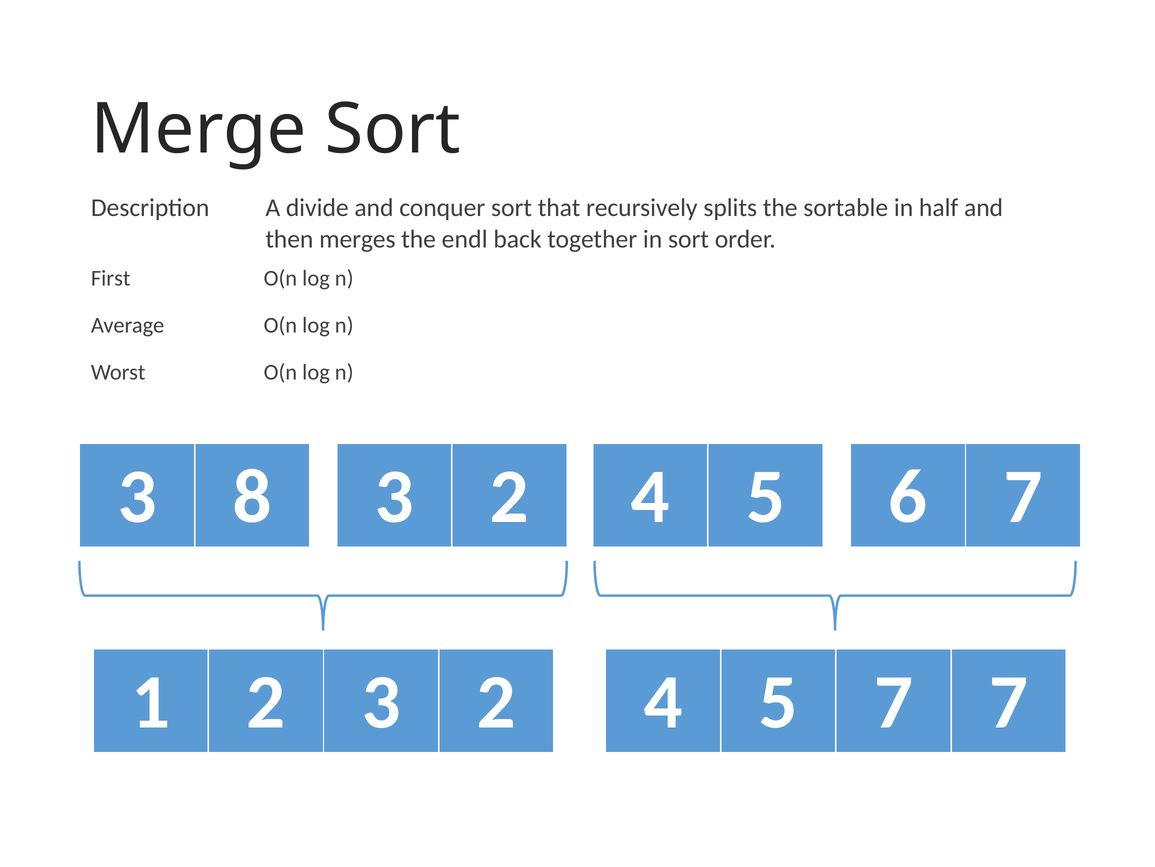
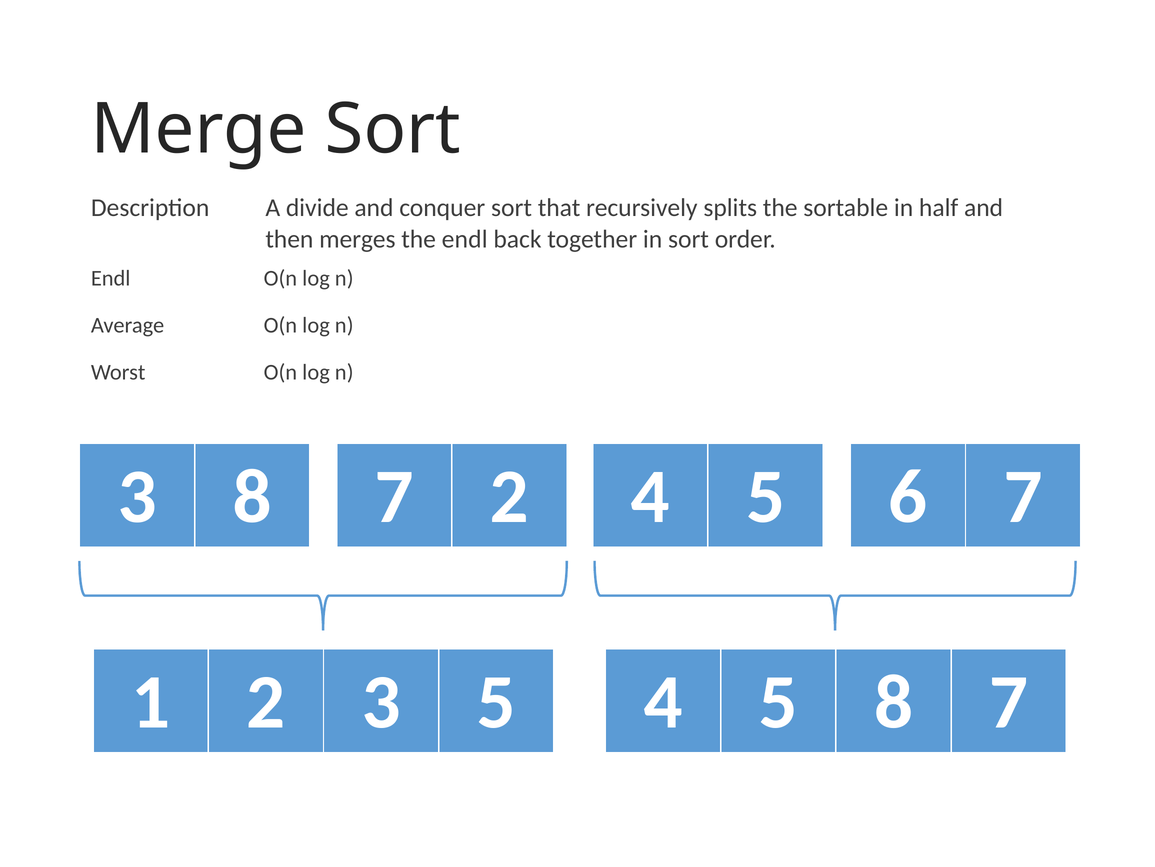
First at (111, 278): First -> Endl
3 8 3: 3 -> 7
2 3 2: 2 -> 5
5 7: 7 -> 8
